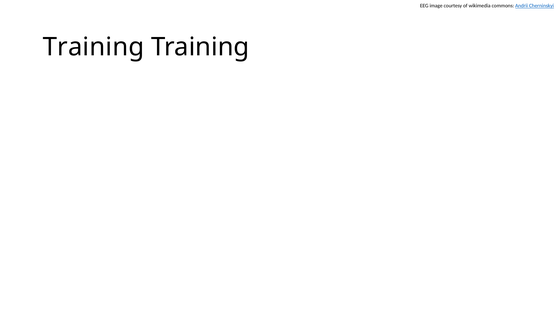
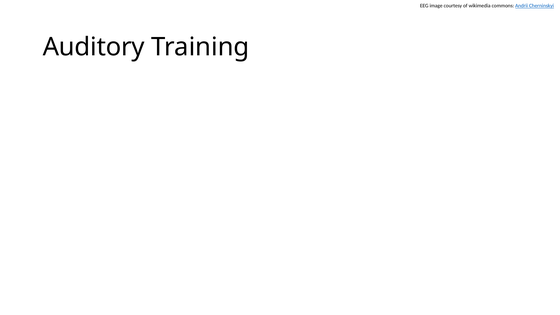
Training at (94, 47): Training -> Auditory
